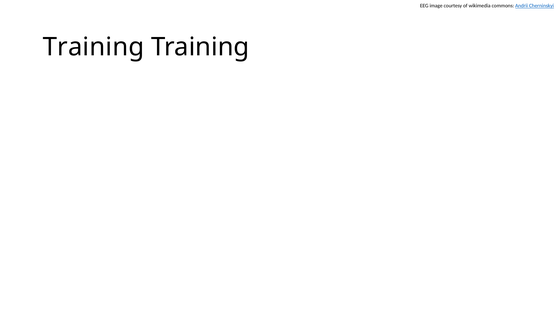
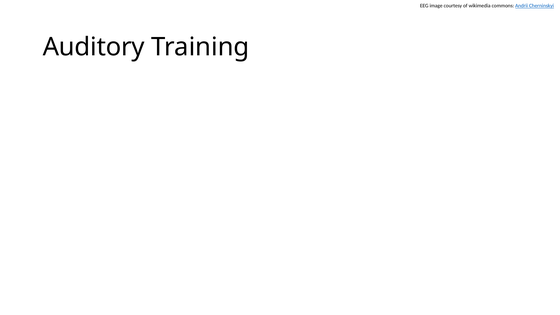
Training at (94, 47): Training -> Auditory
